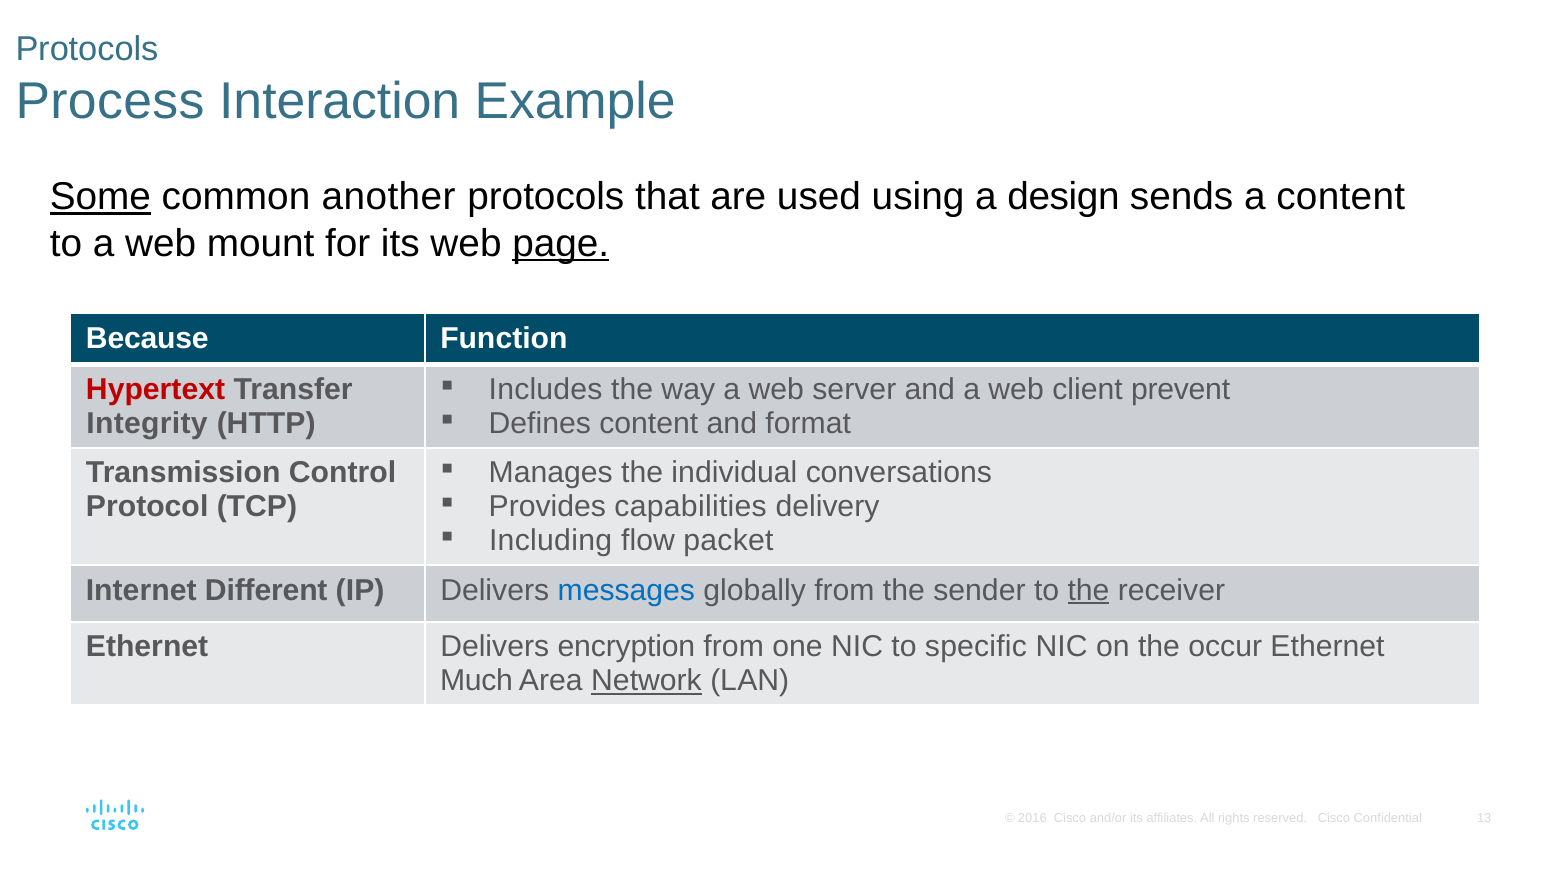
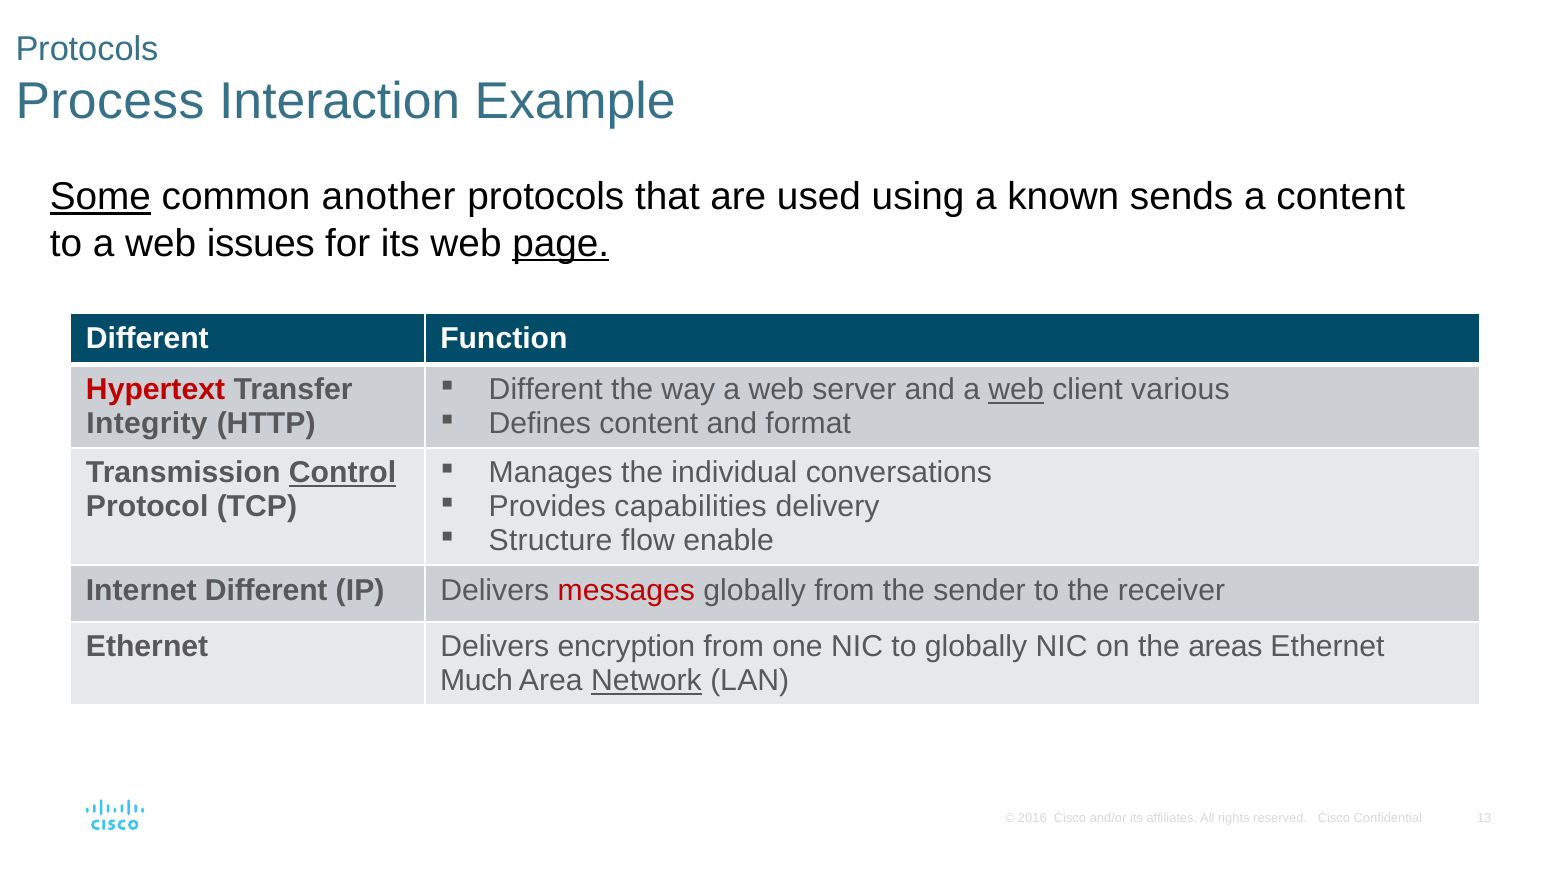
design: design -> known
mount: mount -> issues
Because at (147, 338): Because -> Different
Includes at (546, 390): Includes -> Different
web at (1016, 390) underline: none -> present
prevent: prevent -> various
Control underline: none -> present
Including: Including -> Structure
packet: packet -> enable
messages colour: blue -> red
the at (1088, 590) underline: present -> none
to specific: specific -> globally
occur: occur -> areas
